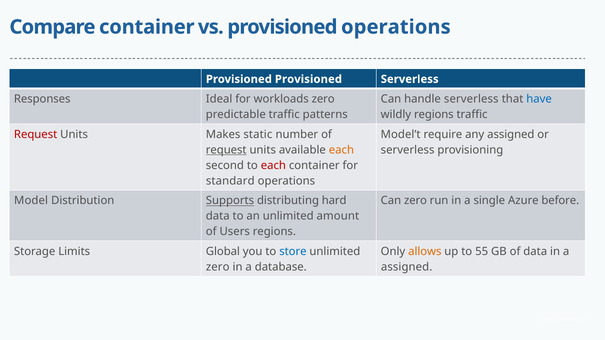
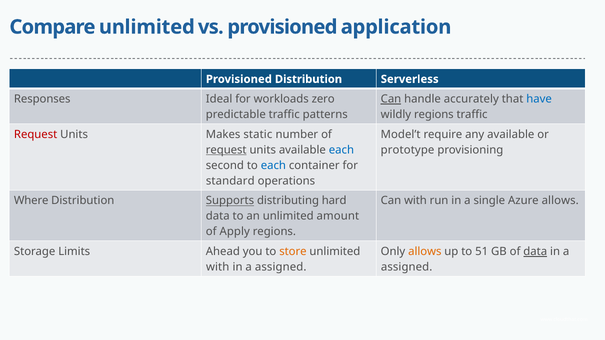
Compare container: container -> unlimited
provisioned operations: operations -> application
Provisioned Provisioned: Provisioned -> Distribution
Can at (391, 99) underline: none -> present
handle serverless: serverless -> accurately
any assigned: assigned -> available
each at (341, 150) colour: orange -> blue
serverless at (408, 150): serverless -> prototype
each at (273, 166) colour: red -> blue
Model: Model -> Where
Can zero: zero -> with
Azure before: before -> allows
Users: Users -> Apply
Global: Global -> Ahead
store colour: blue -> orange
55: 55 -> 51
data at (535, 252) underline: none -> present
zero at (218, 267): zero -> with
database at (281, 267): database -> assigned
